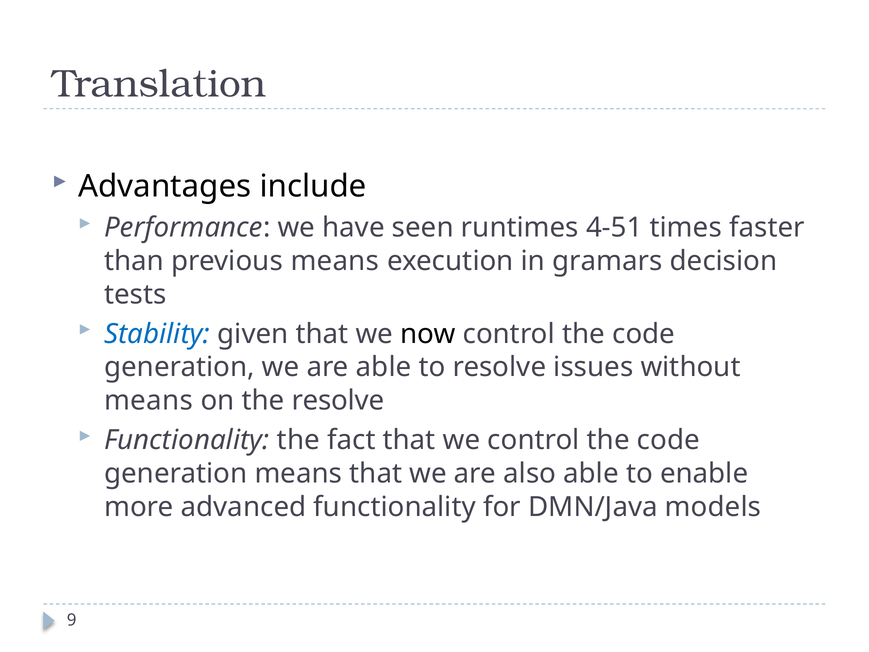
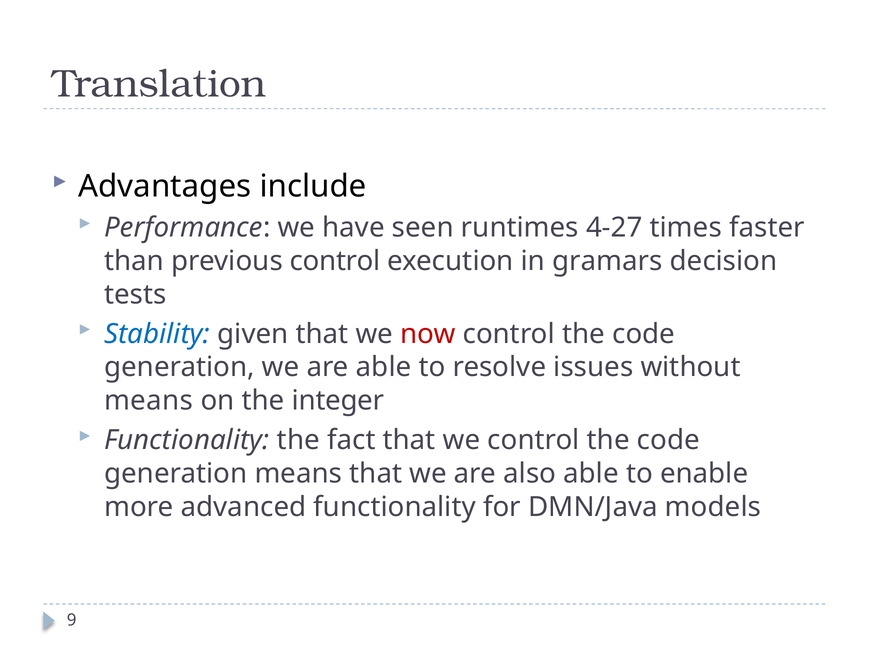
4-51: 4-51 -> 4-27
previous means: means -> control
now colour: black -> red
the resolve: resolve -> integer
